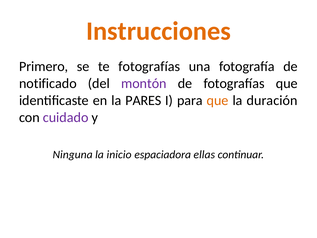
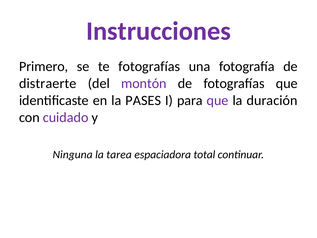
Instrucciones colour: orange -> purple
notificado: notificado -> distraerte
PARES: PARES -> PASES
que at (218, 100) colour: orange -> purple
inicio: inicio -> tarea
ellas: ellas -> total
